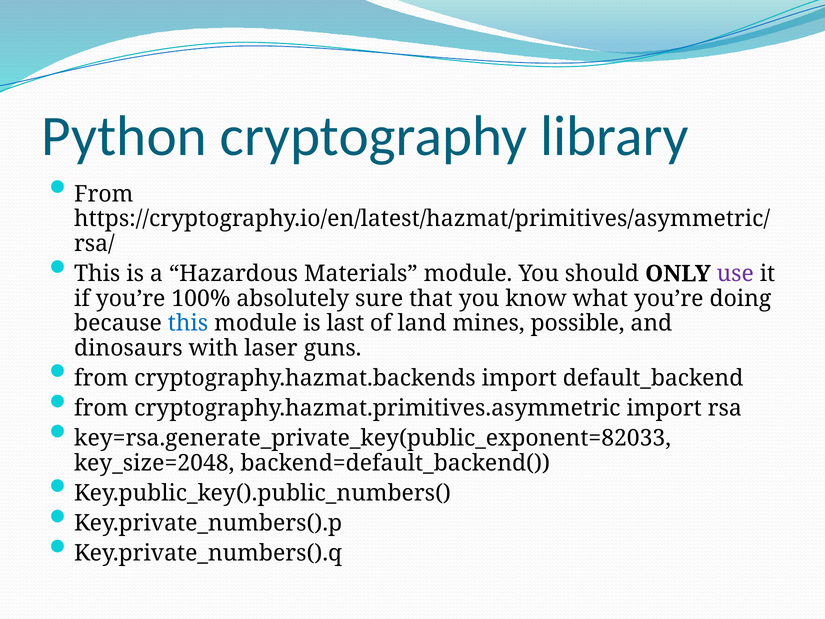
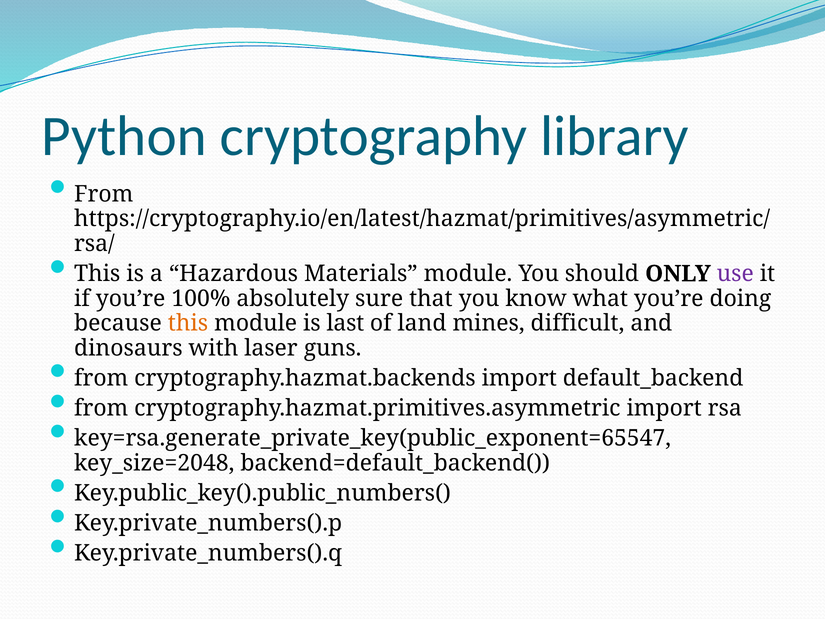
this at (188, 323) colour: blue -> orange
possible: possible -> difficult
key=rsa.generate_private_key(public_exponent=82033: key=rsa.generate_private_key(public_exponent=82033 -> key=rsa.generate_private_key(public_exponent=65547
